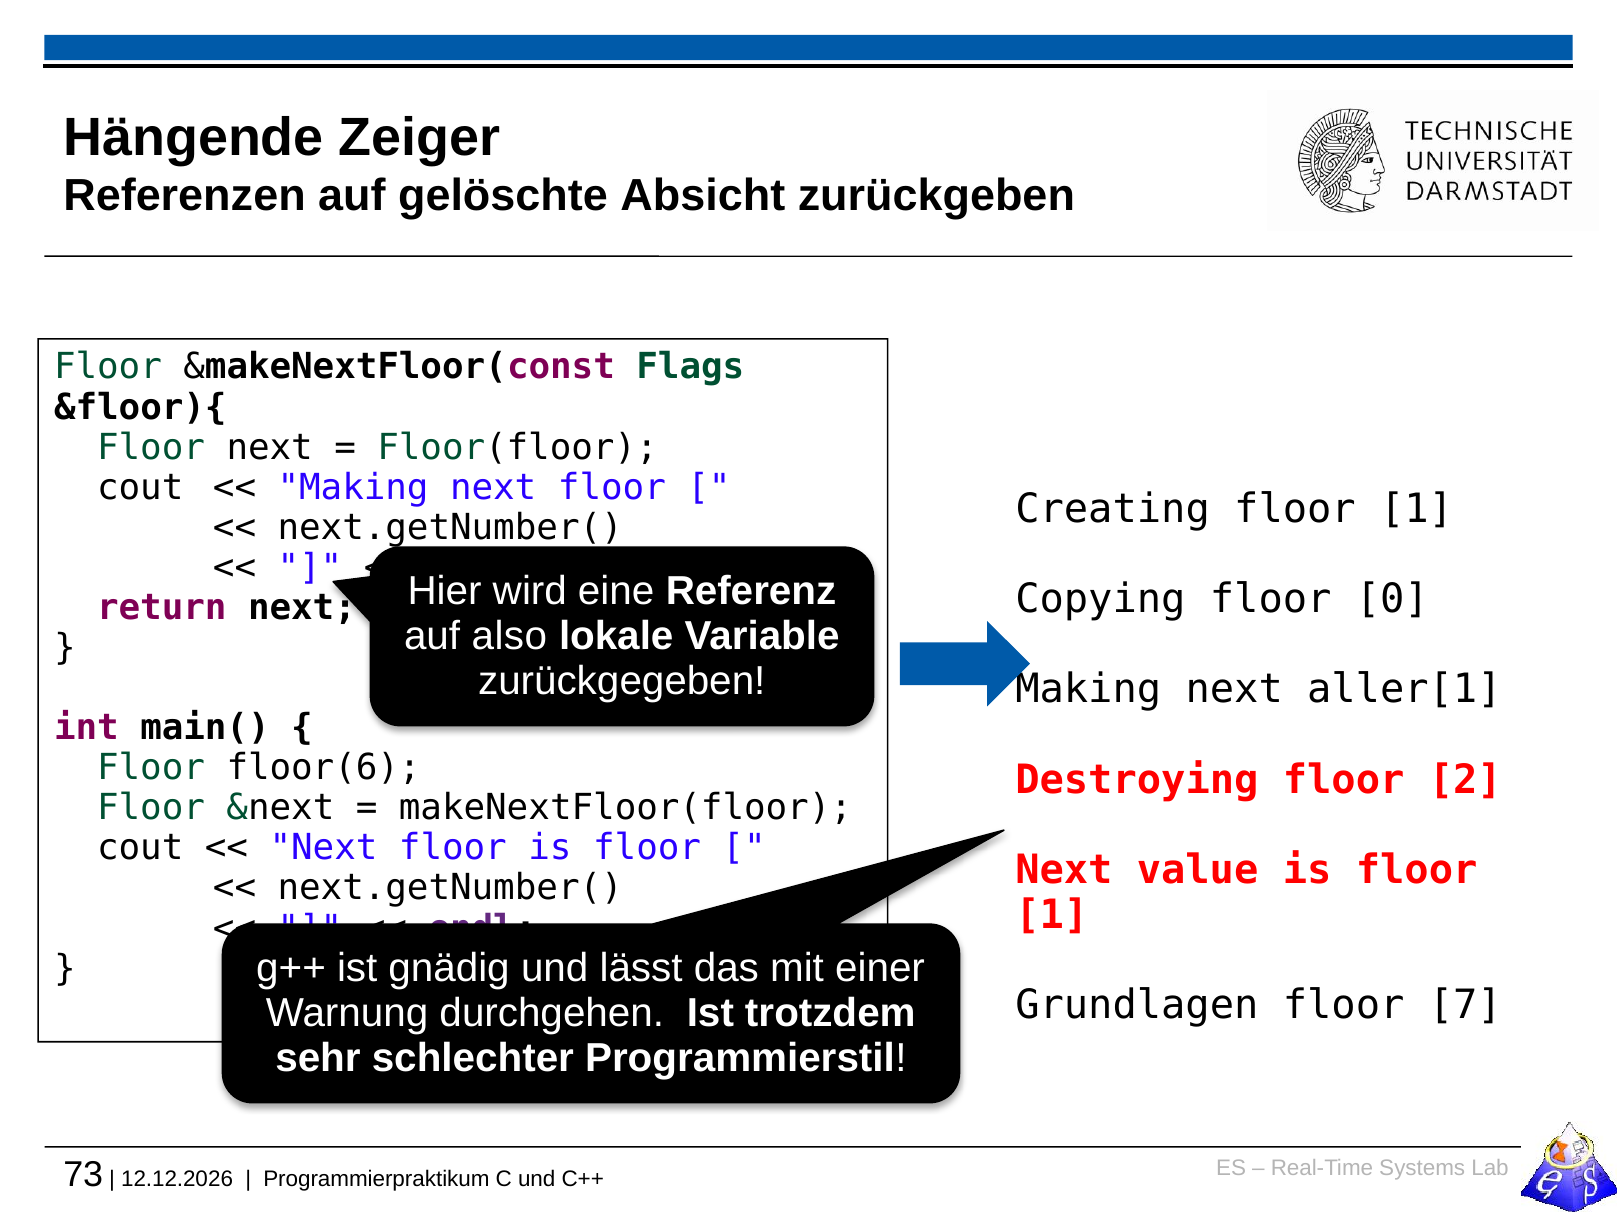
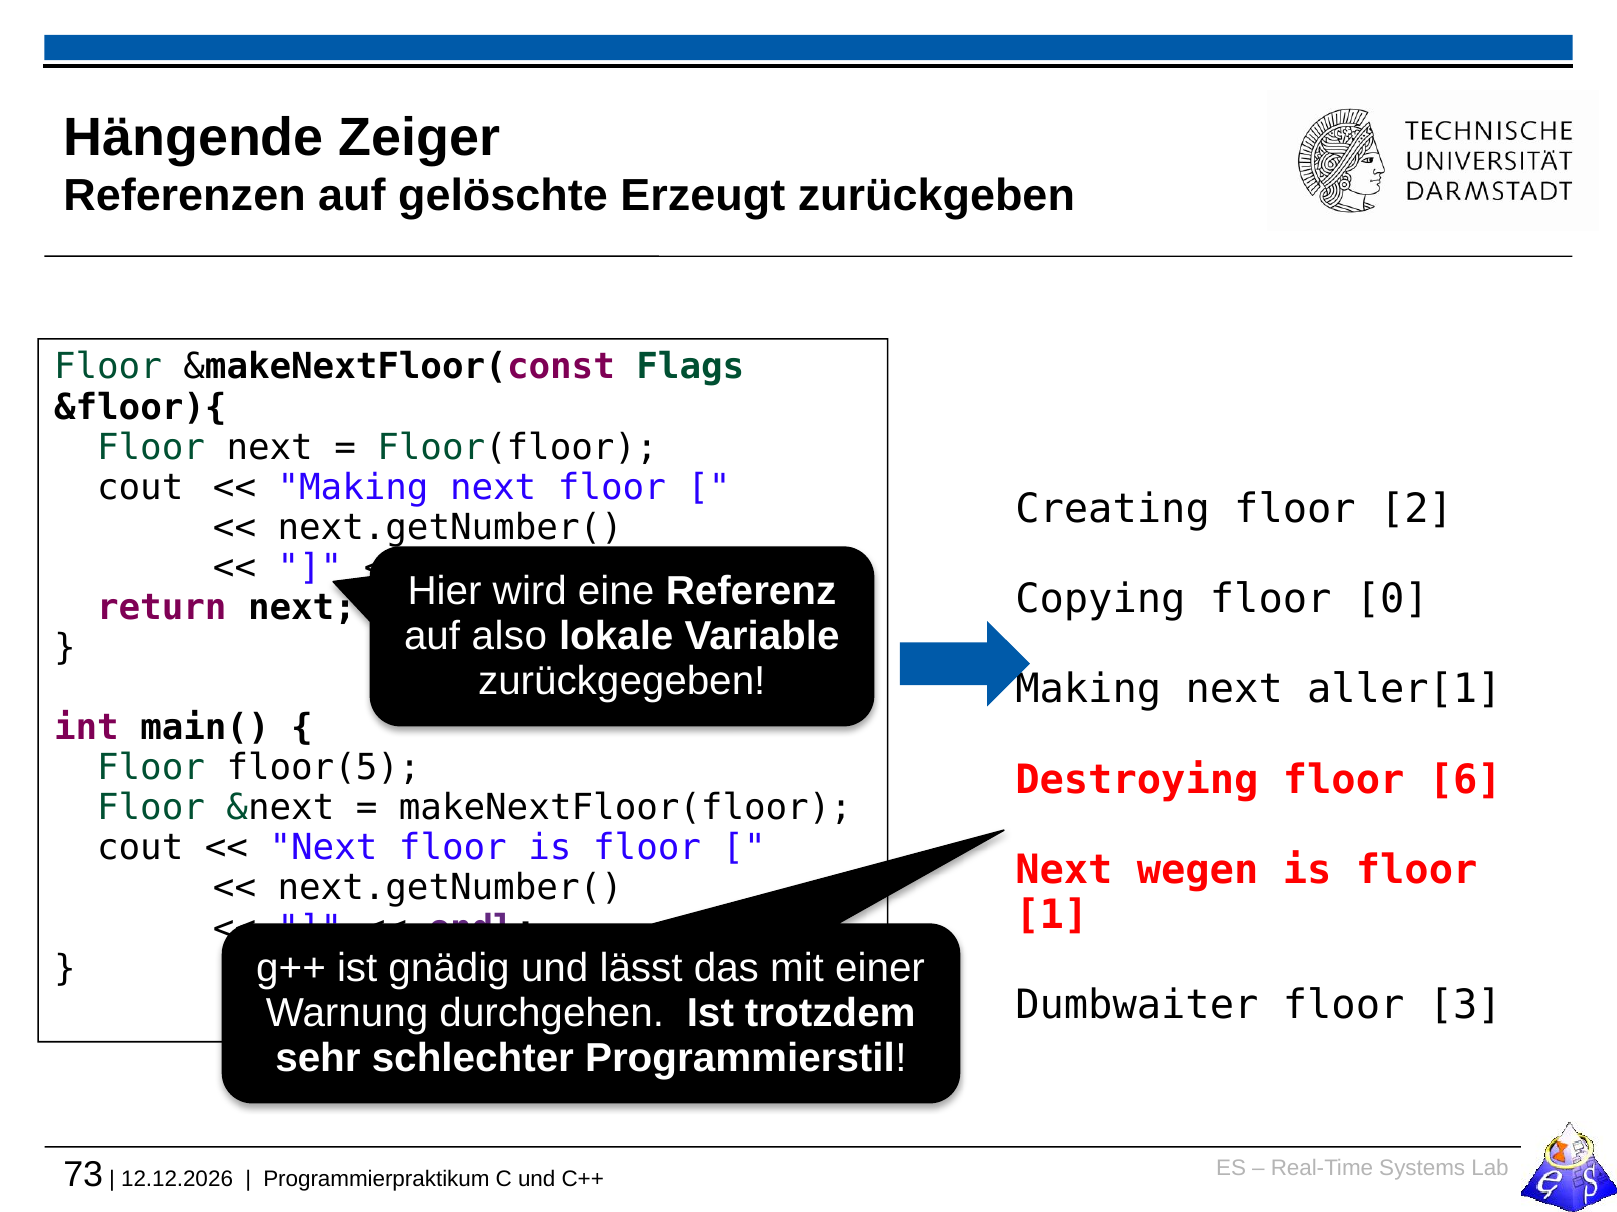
Absicht: Absicht -> Erzeugt
Creating floor 1: 1 -> 2
floor(6: floor(6 -> floor(5
2: 2 -> 6
value: value -> wegen
Grundlagen: Grundlagen -> Dumbwaiter
7: 7 -> 3
